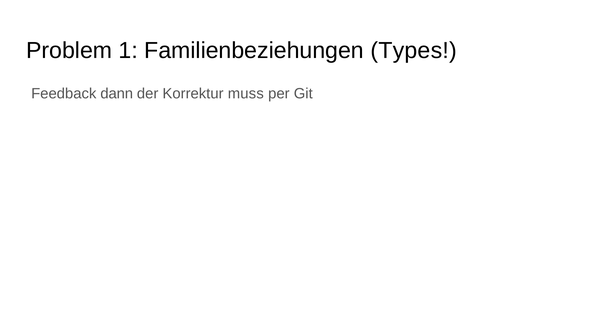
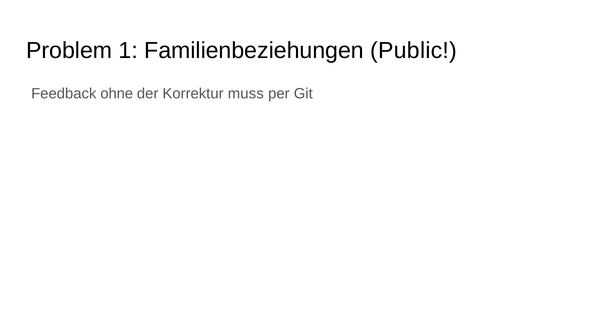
Types: Types -> Public
dann: dann -> ohne
